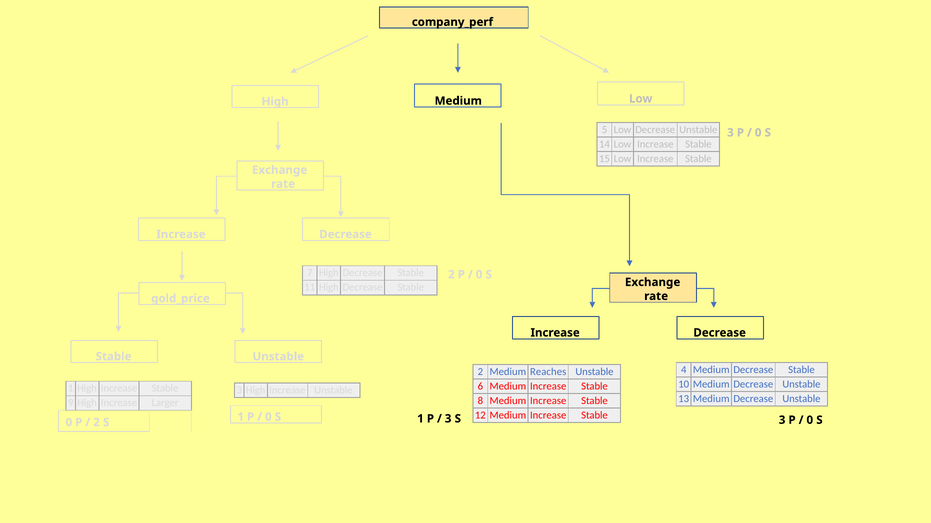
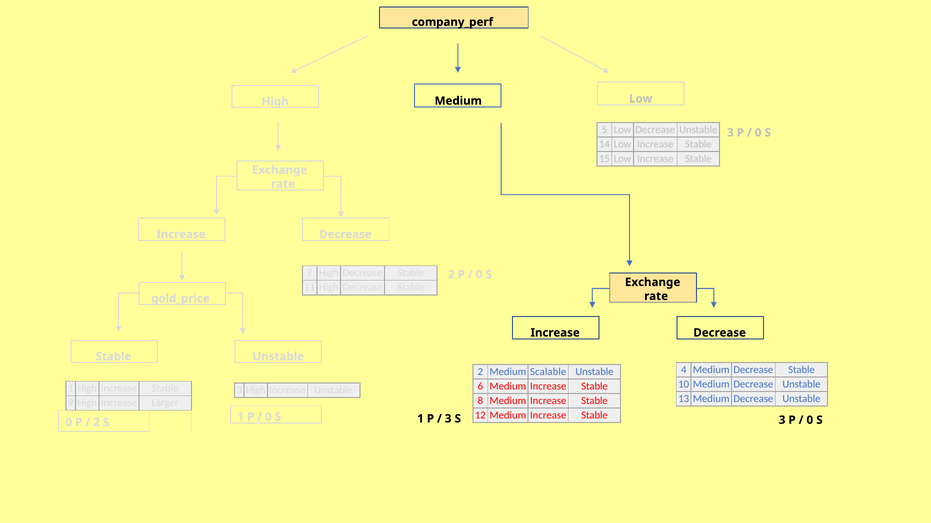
Reaches: Reaches -> Scalable
